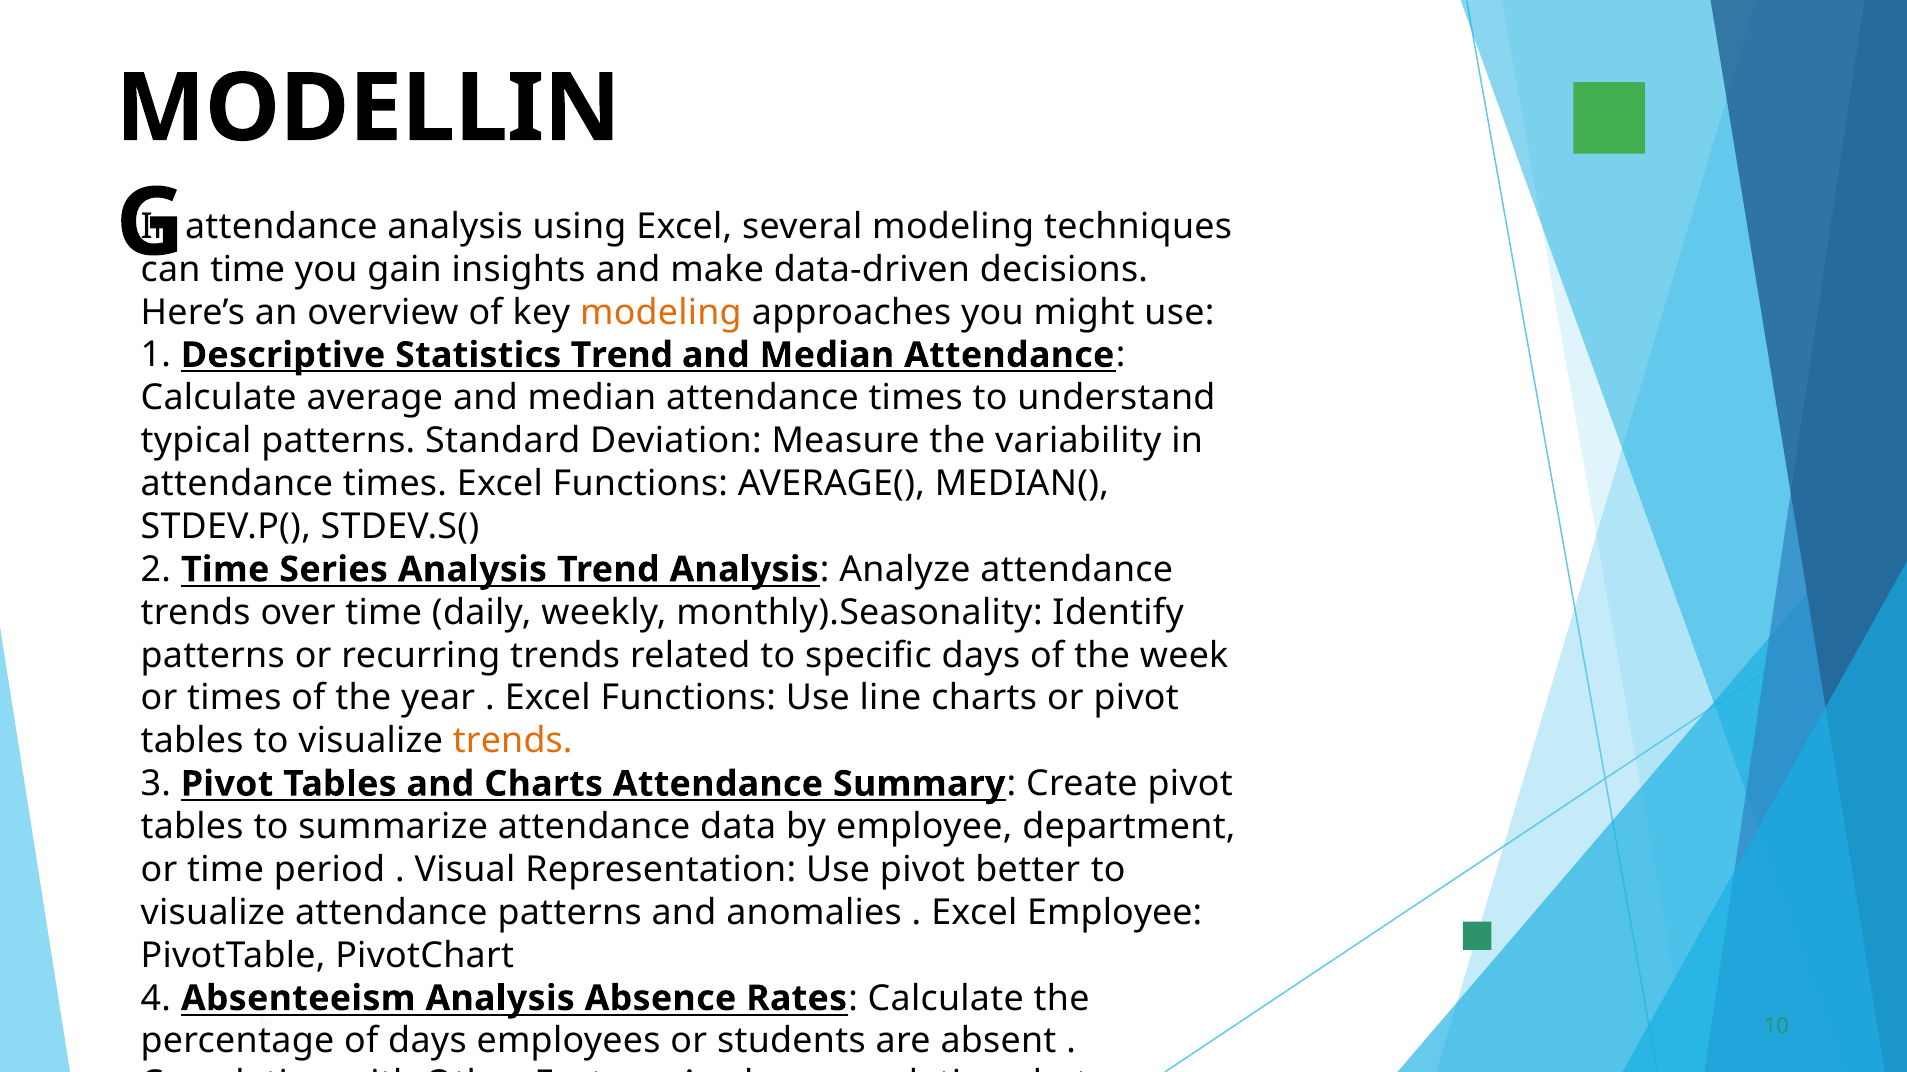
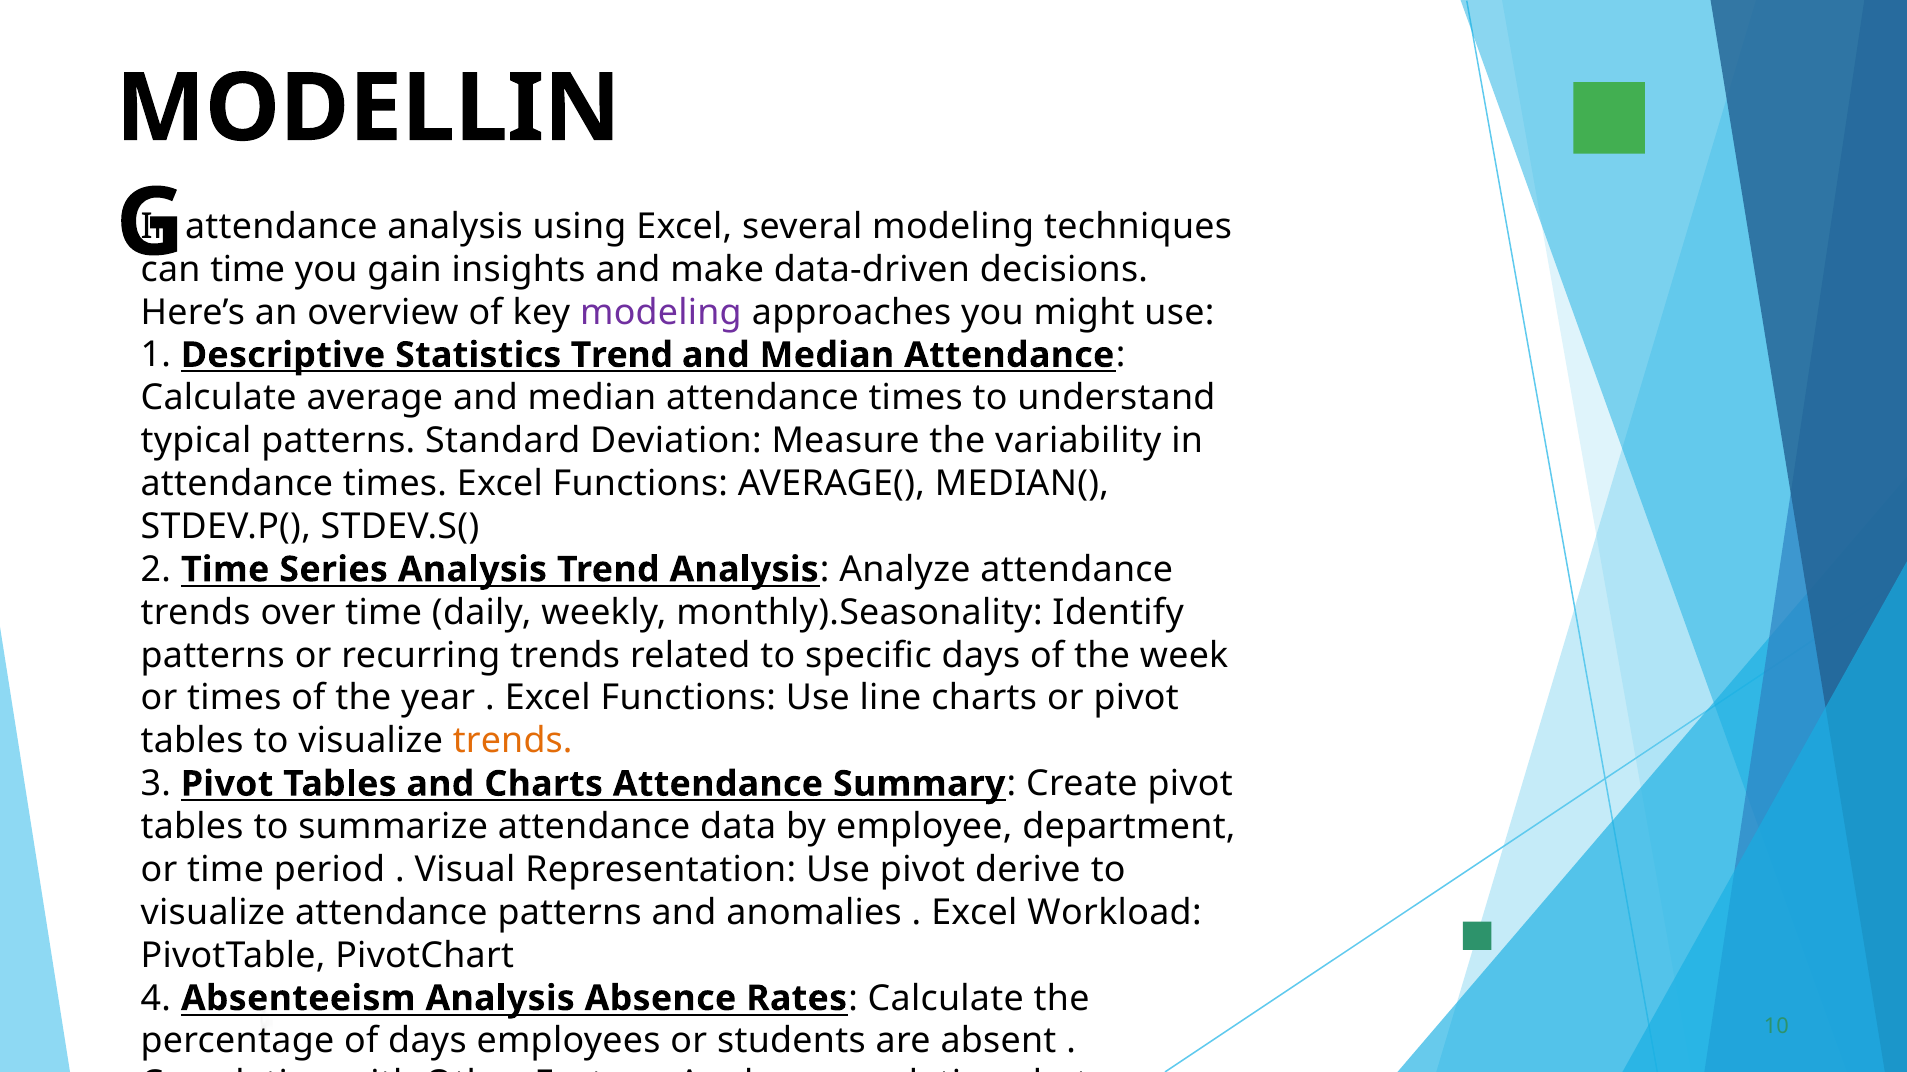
modeling at (661, 312) colour: orange -> purple
better: better -> derive
Excel Employee: Employee -> Workload
